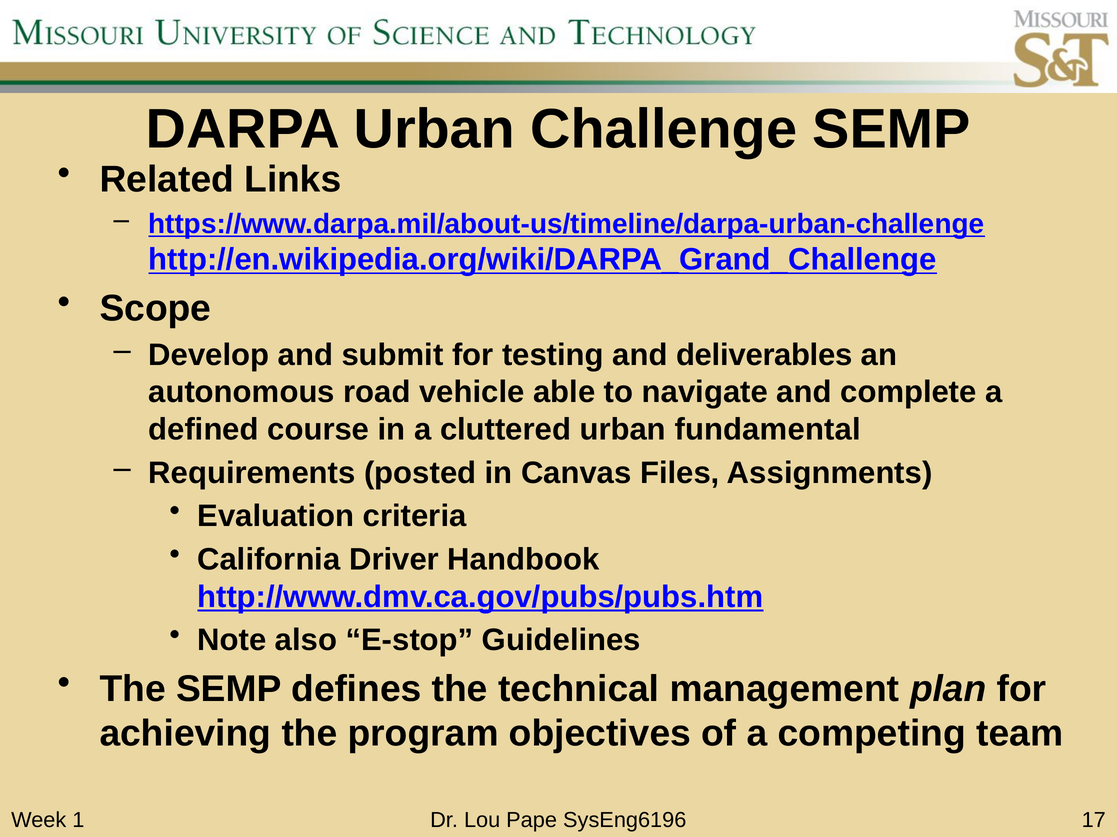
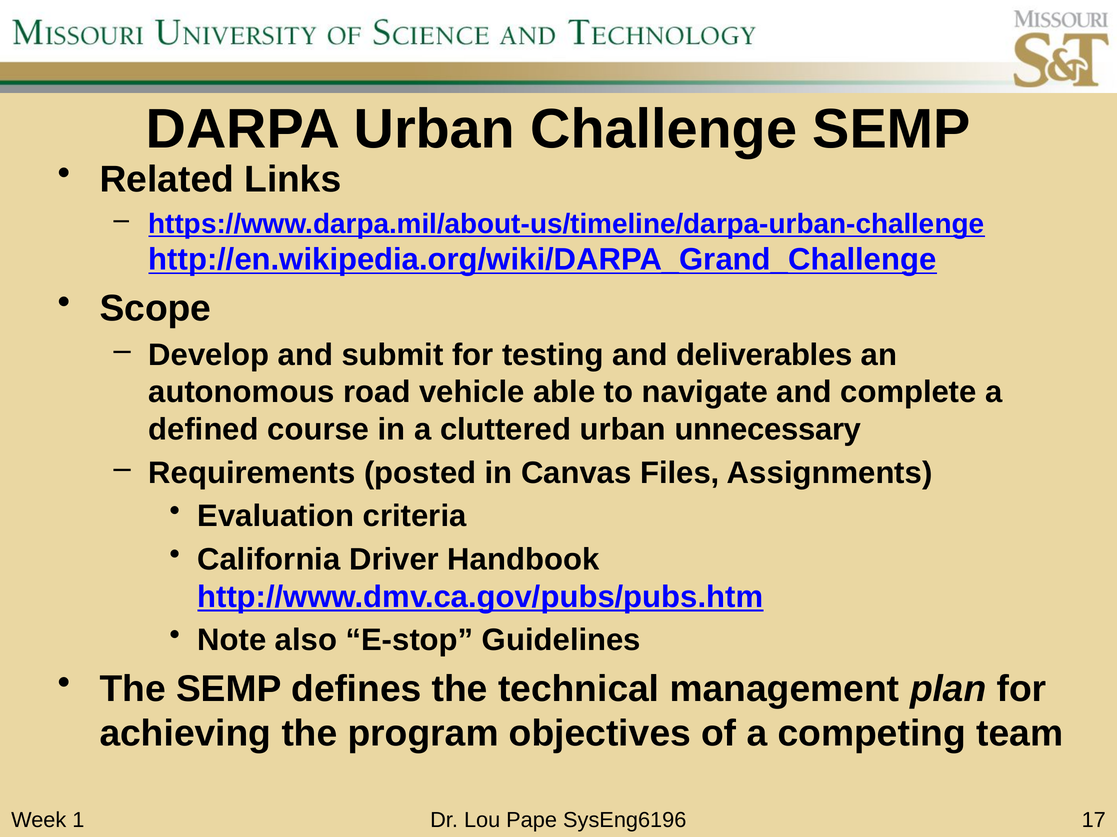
fundamental: fundamental -> unnecessary
